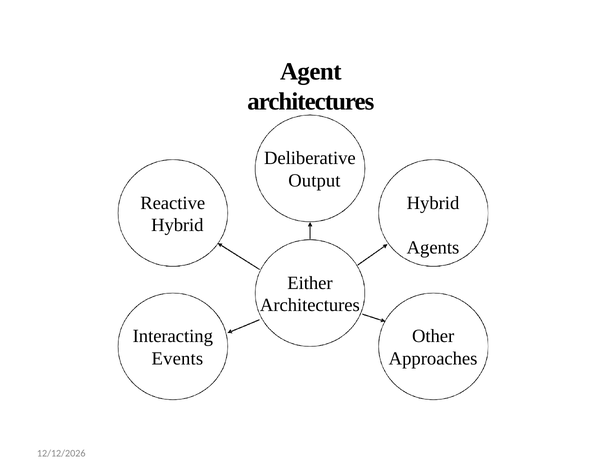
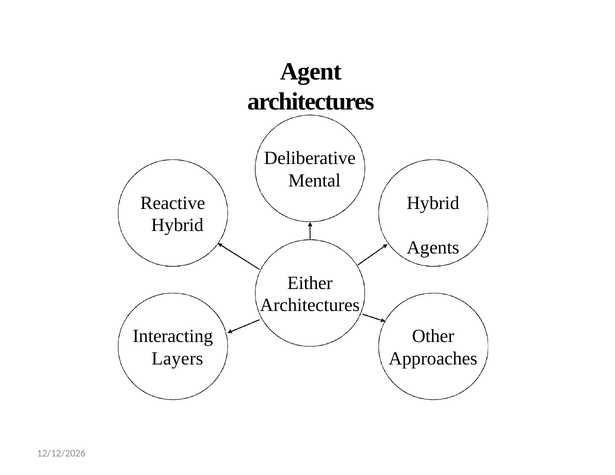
Output: Output -> Mental
Events: Events -> Layers
